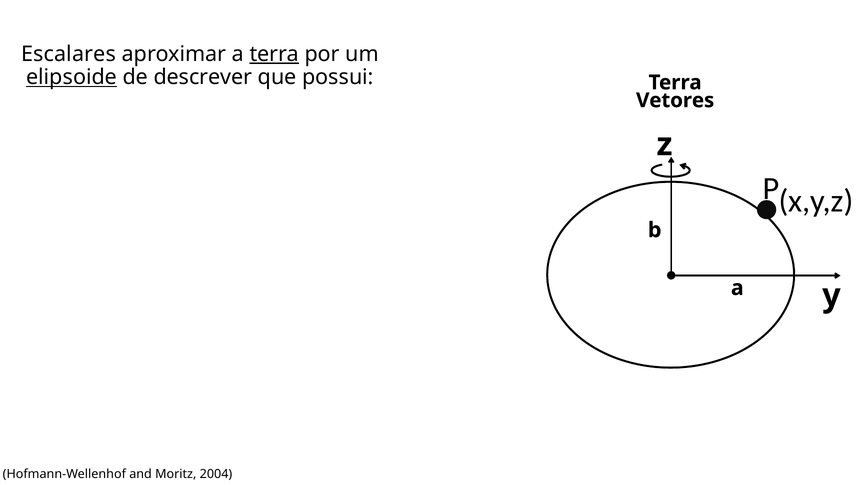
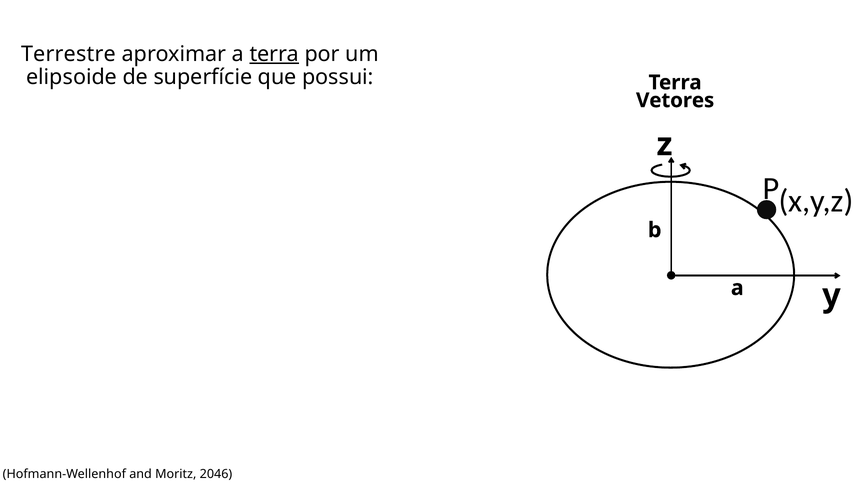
Escalares: Escalares -> Terrestre
elipsoide underline: present -> none
descrever: descrever -> superfície
2004: 2004 -> 2046
